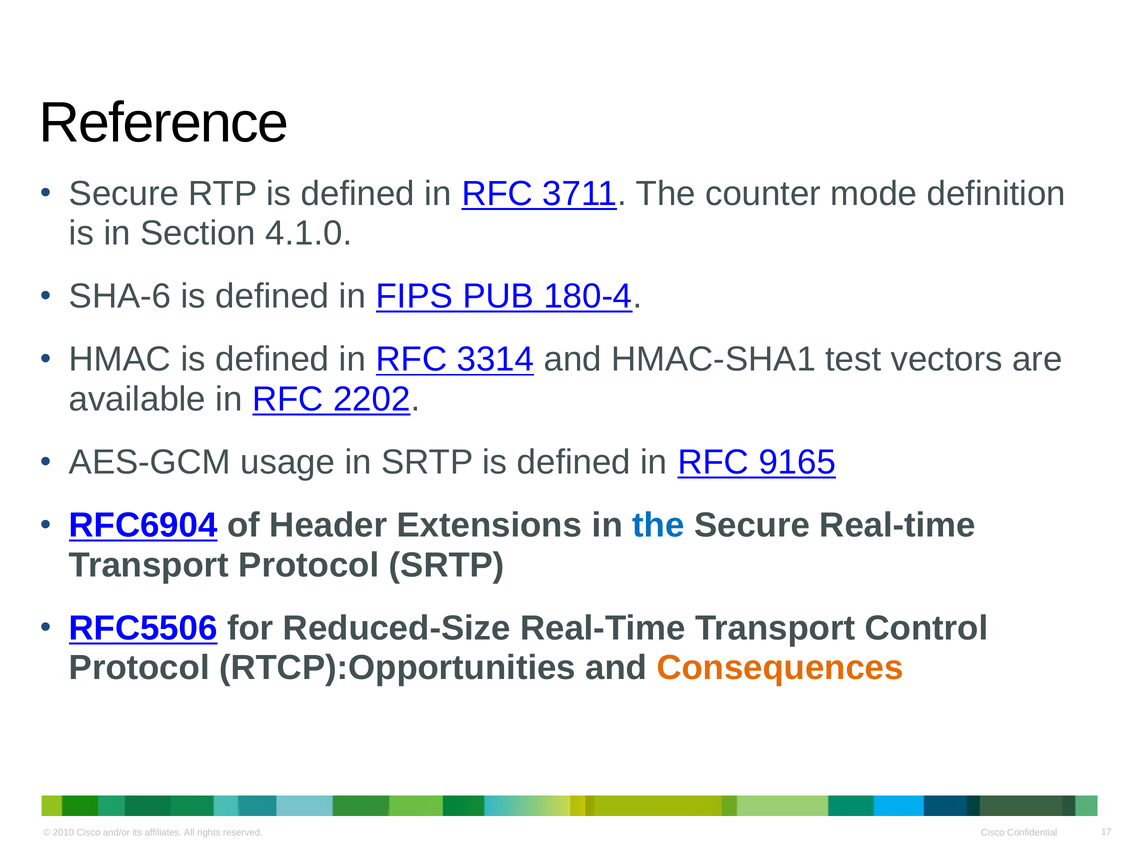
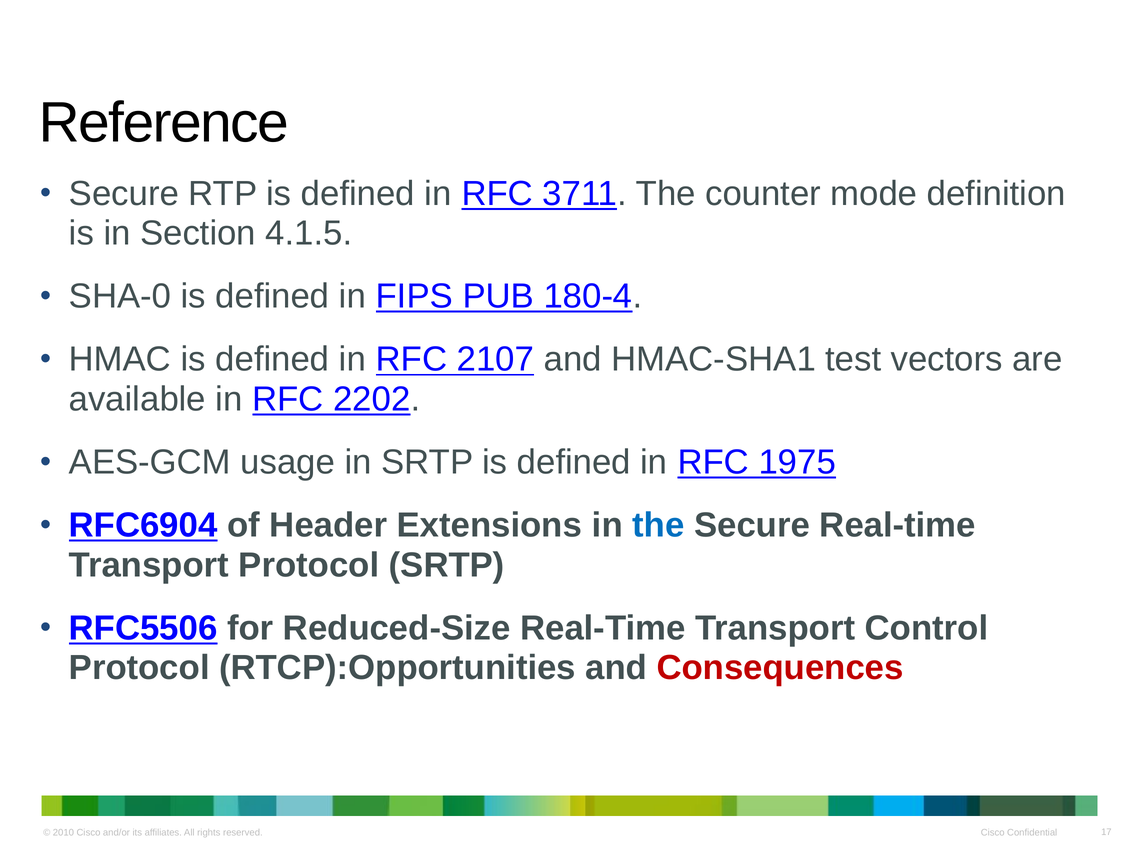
4.1.0: 4.1.0 -> 4.1.5
SHA-6: SHA-6 -> SHA-0
3314: 3314 -> 2107
9165: 9165 -> 1975
Consequences colour: orange -> red
